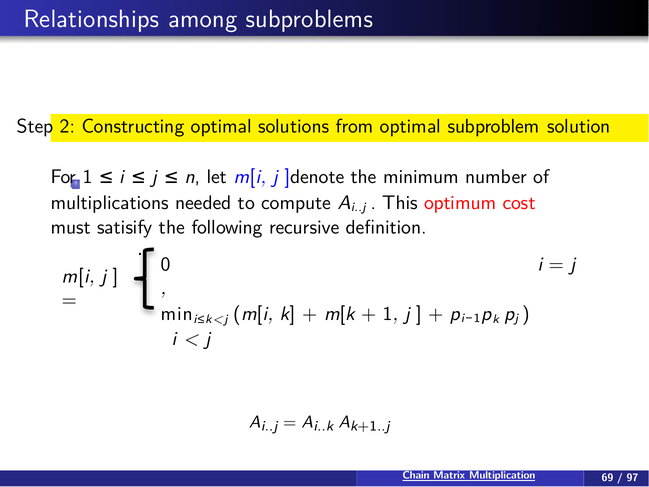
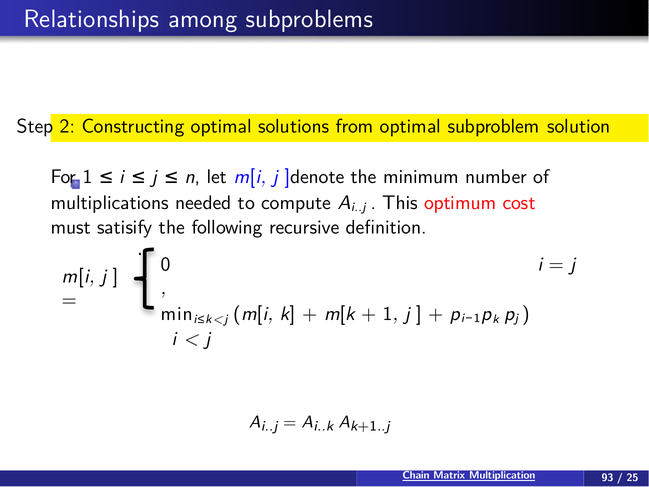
69: 69 -> 93
97: 97 -> 25
